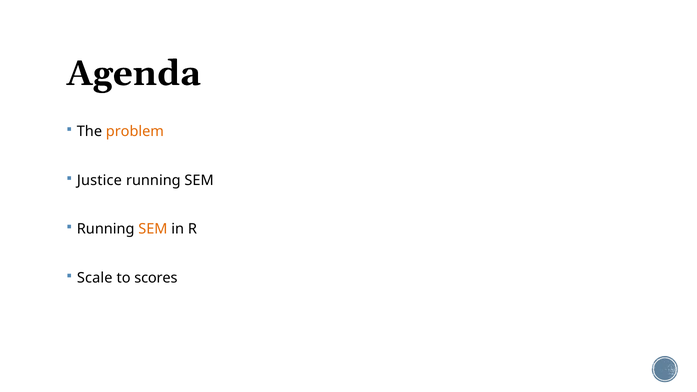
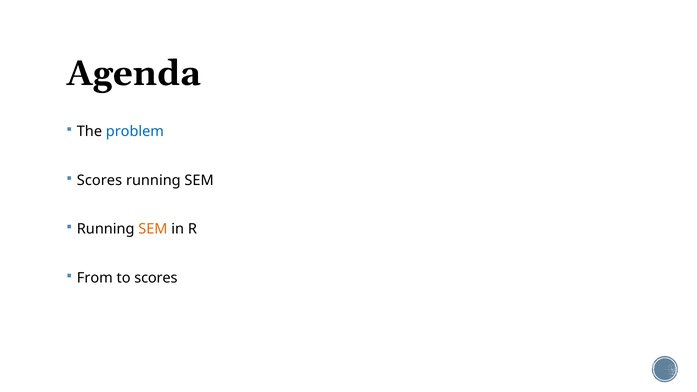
problem colour: orange -> blue
Justice at (99, 180): Justice -> Scores
Scale: Scale -> From
